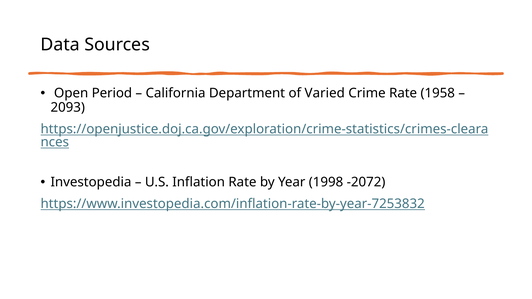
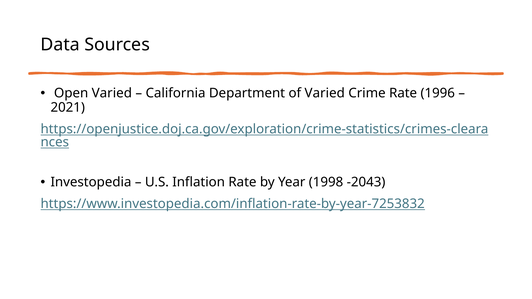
Open Period: Period -> Varied
1958: 1958 -> 1996
2093: 2093 -> 2021
-2072: -2072 -> -2043
